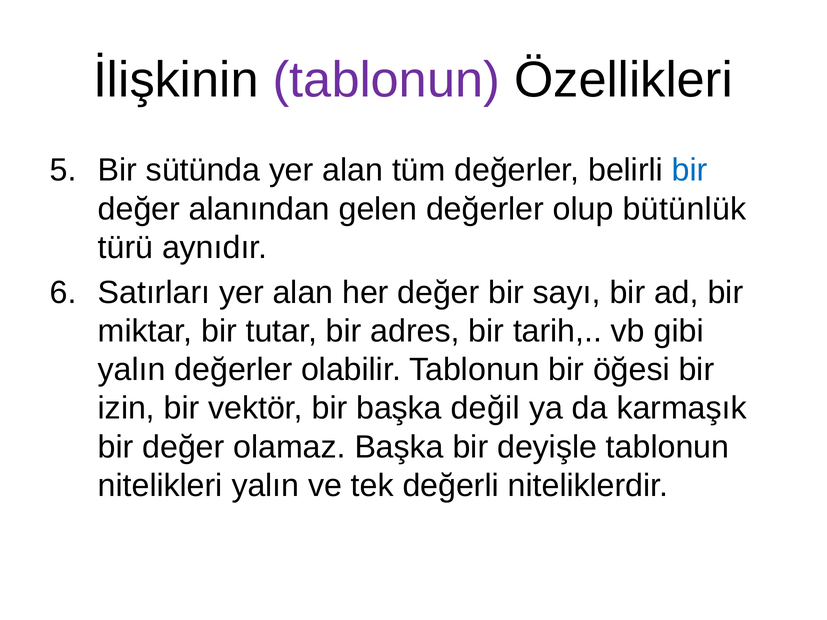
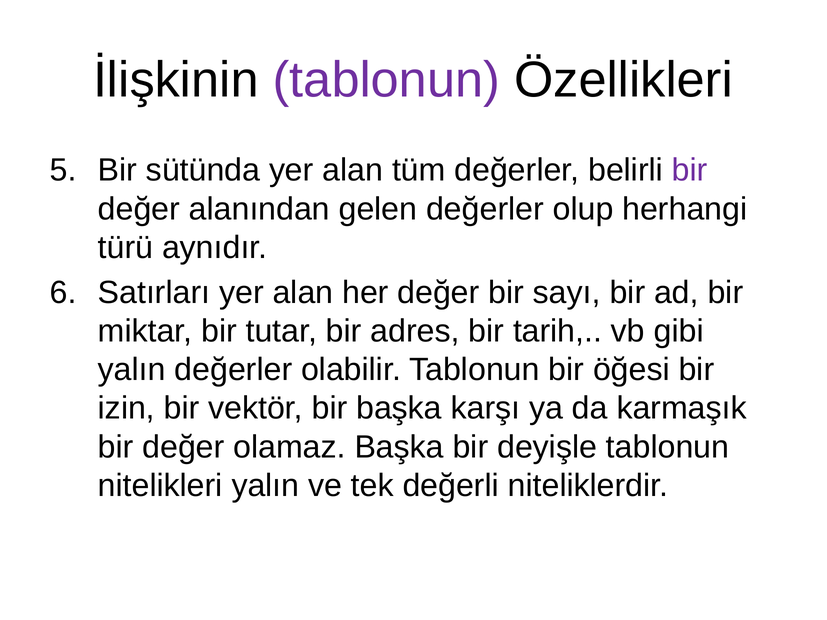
bir at (690, 170) colour: blue -> purple
bütünlük: bütünlük -> herhangi
değil: değil -> karşı
